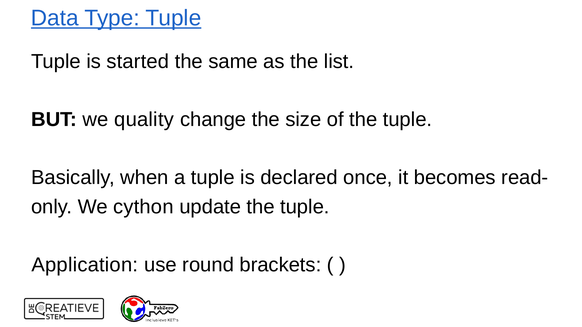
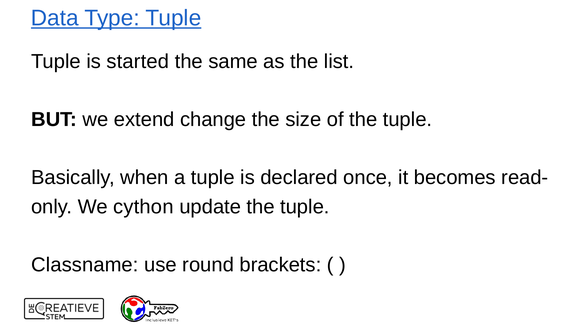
quality: quality -> extend
Application: Application -> Classname
